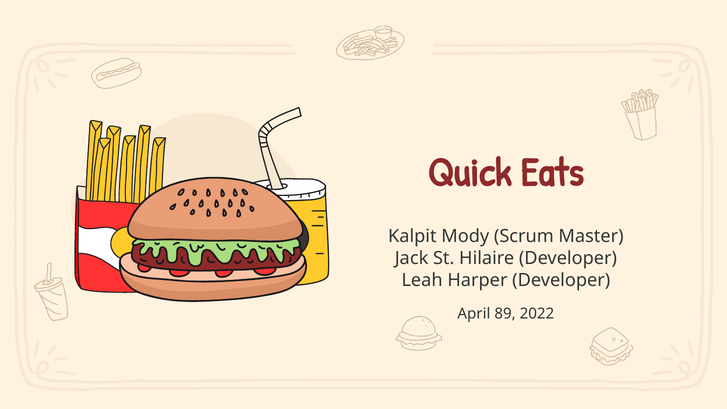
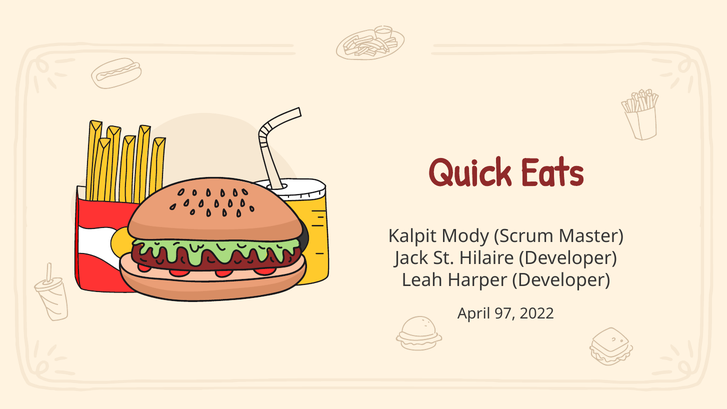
89: 89 -> 97
